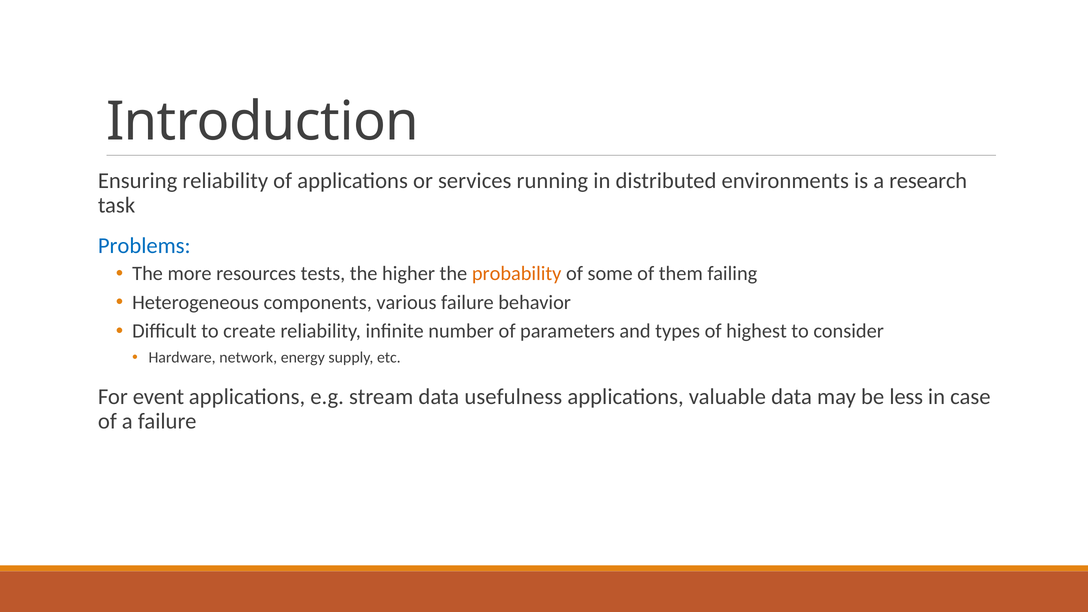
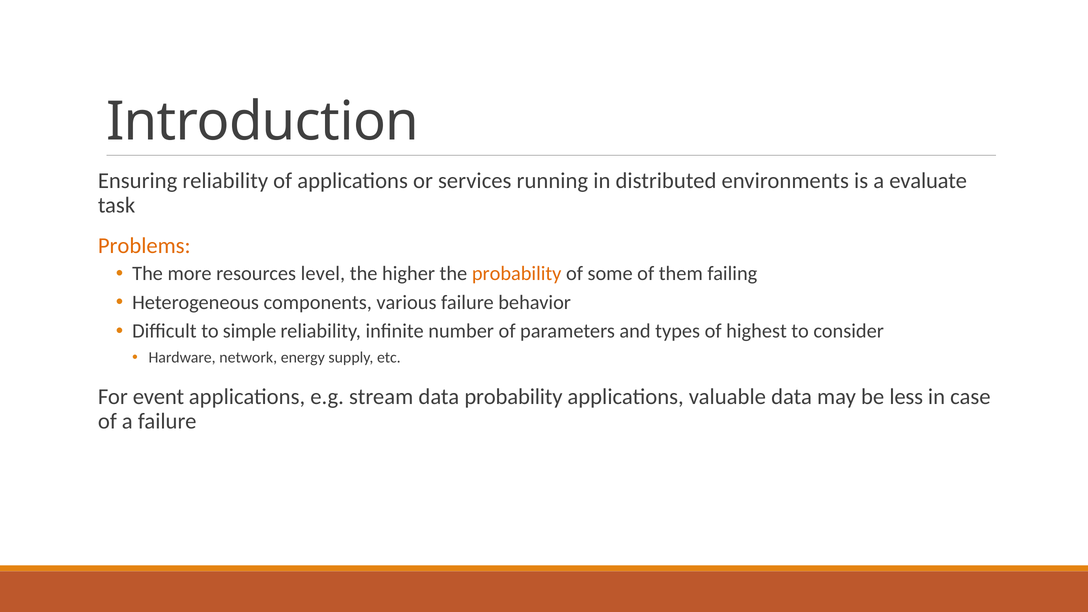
research: research -> evaluate
Problems colour: blue -> orange
tests: tests -> level
create: create -> simple
data usefulness: usefulness -> probability
